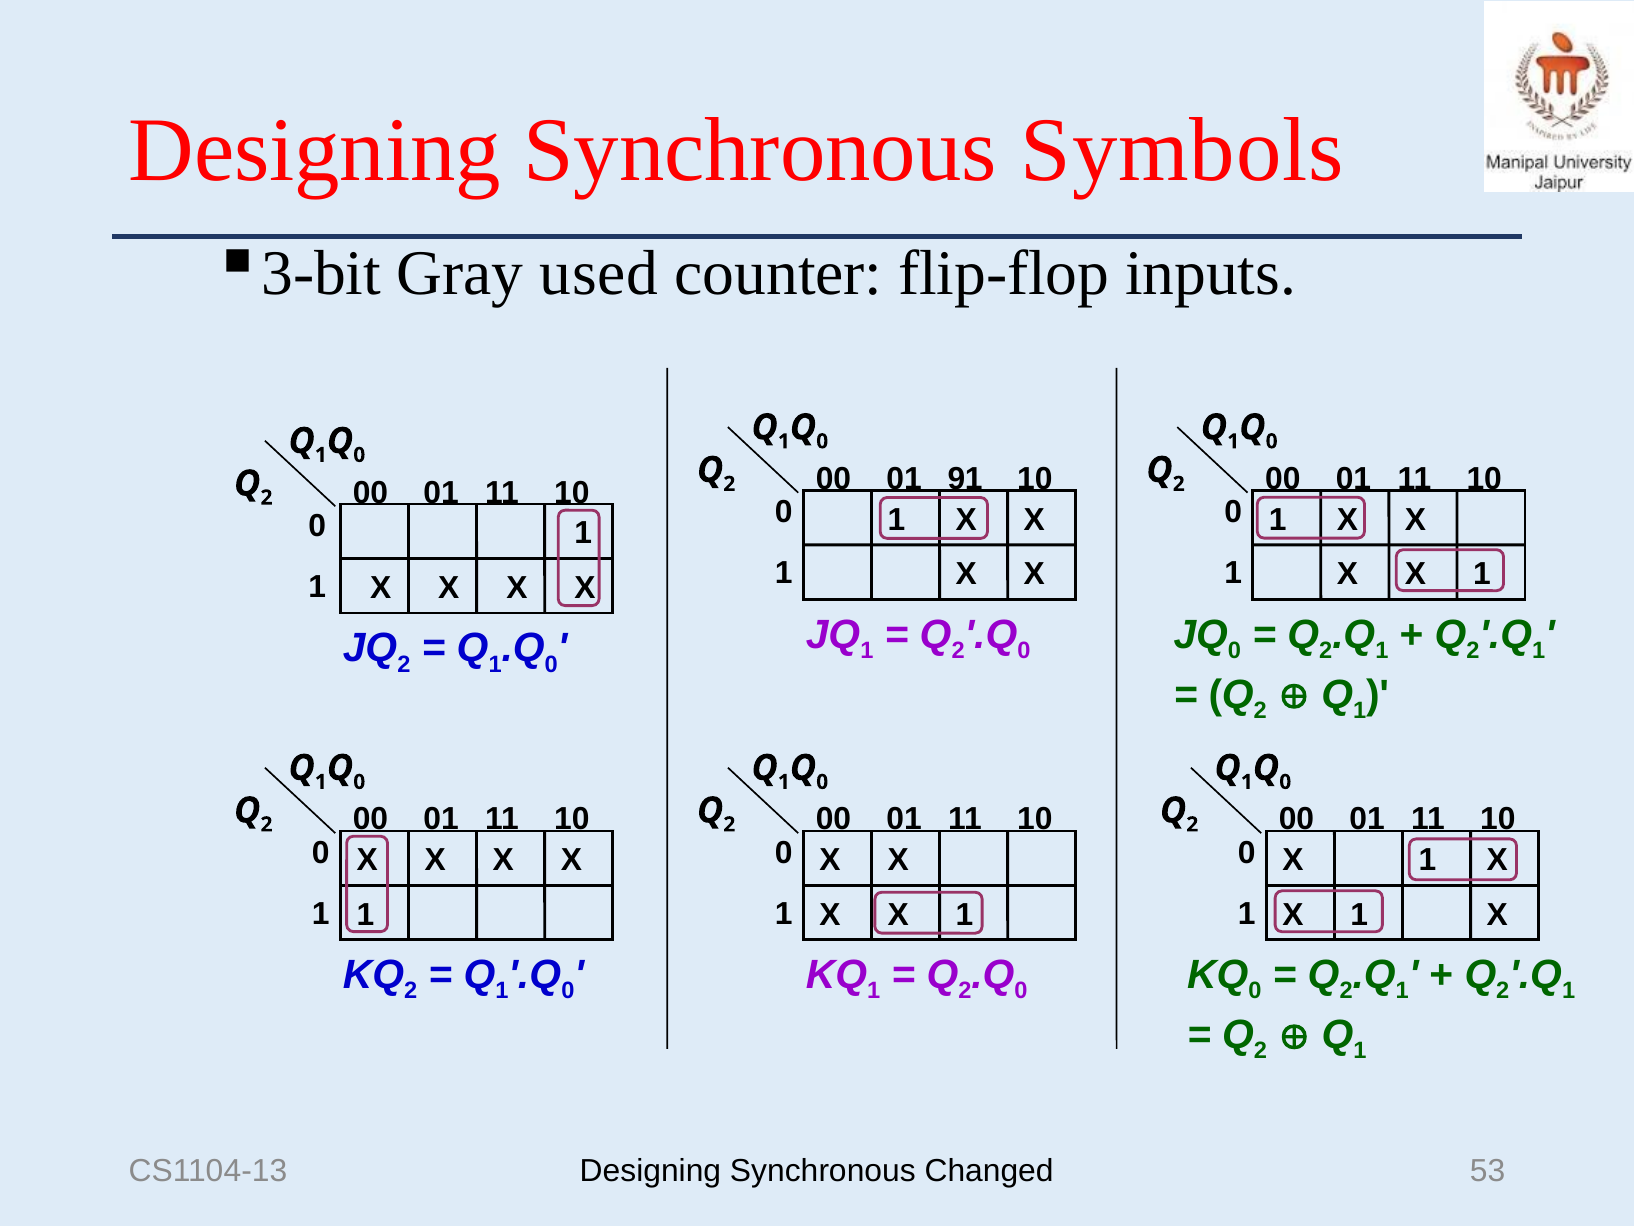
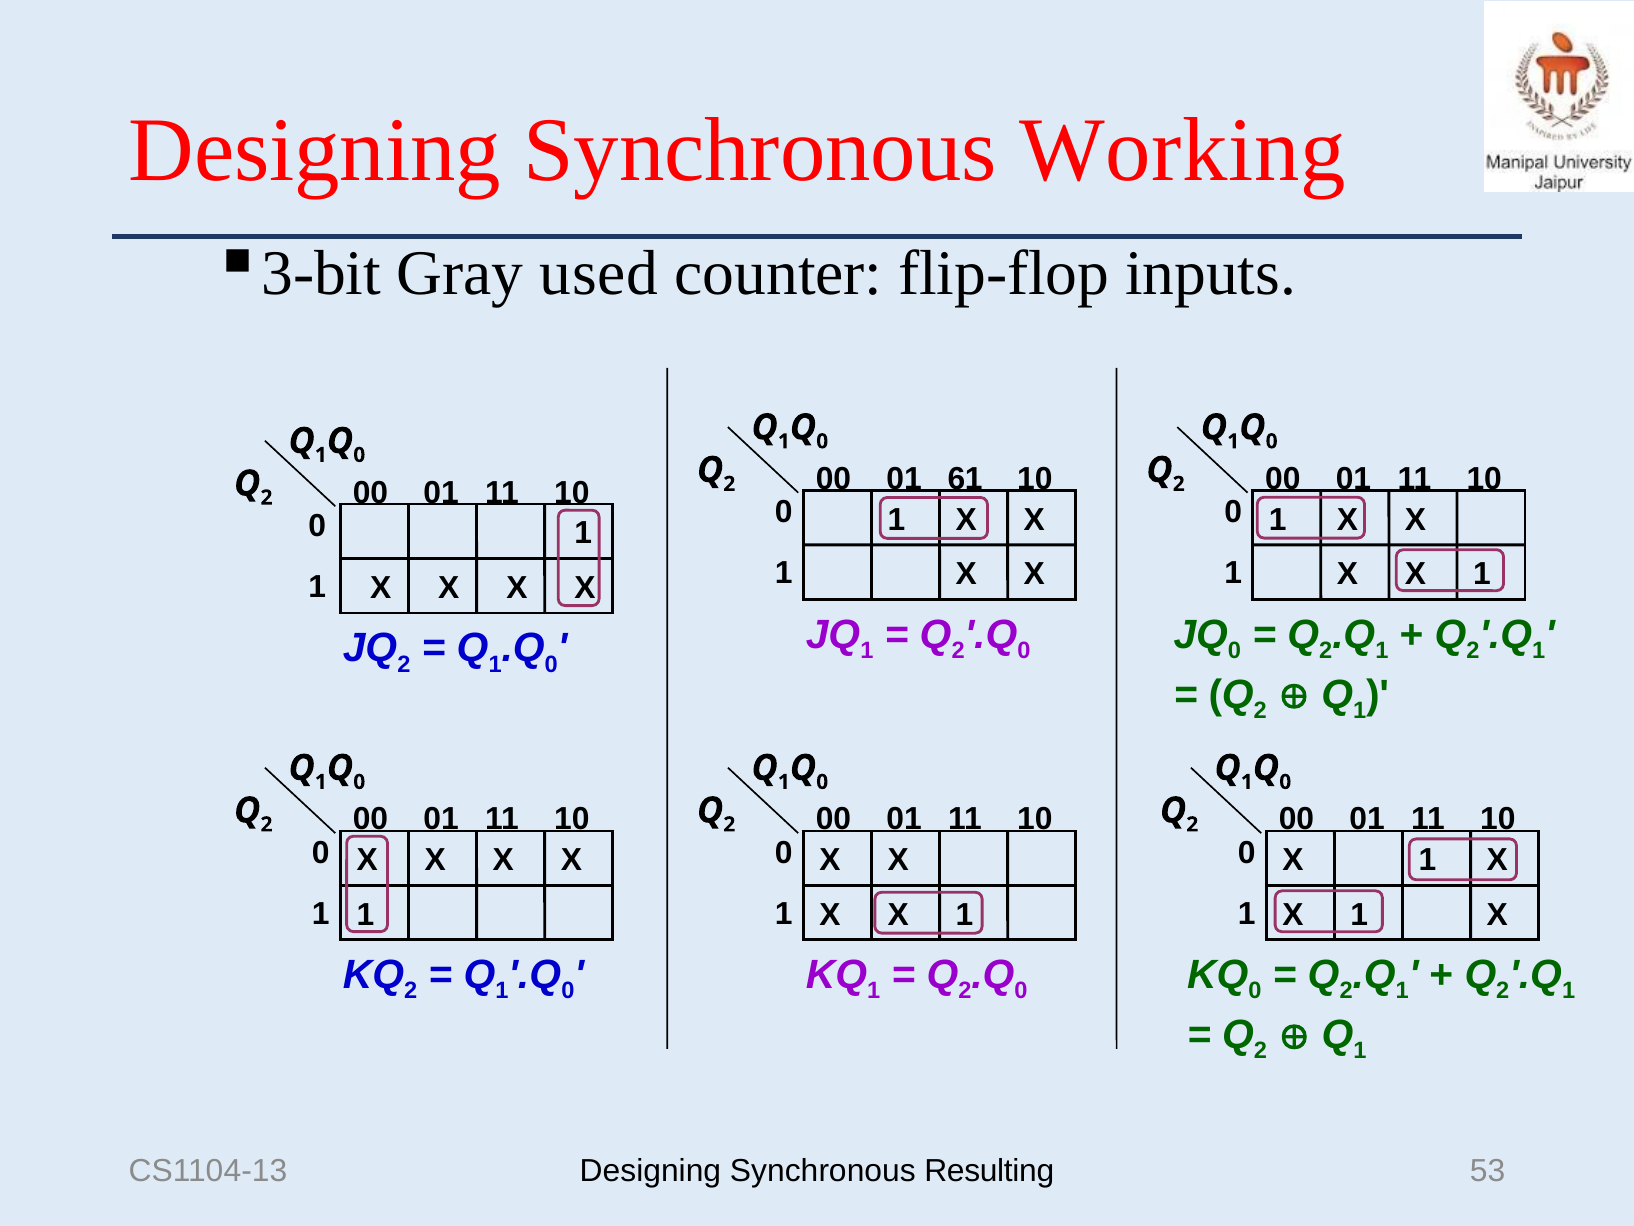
Symbols: Symbols -> Working
91: 91 -> 61
Changed: Changed -> Resulting
